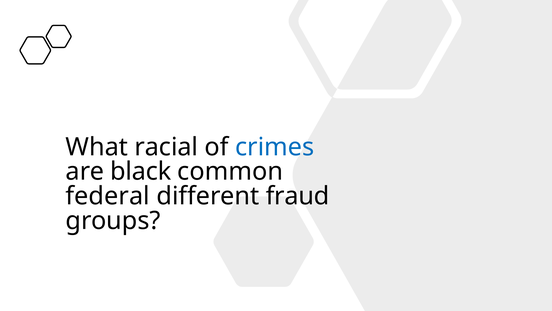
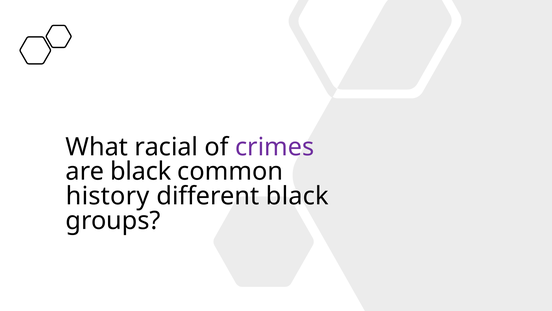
crimes colour: blue -> purple
federal: federal -> history
different fraud: fraud -> black
